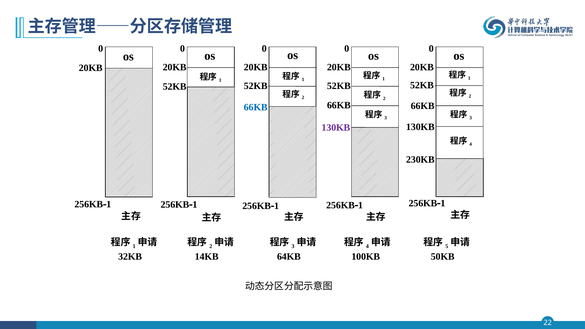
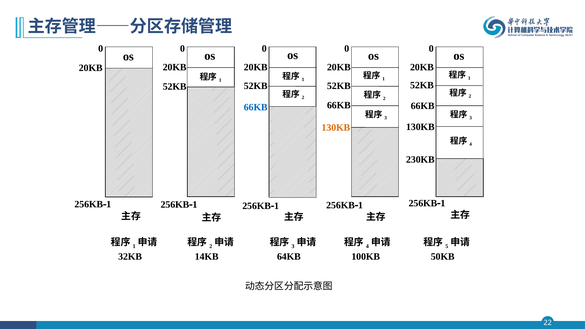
130KB at (336, 128) colour: purple -> orange
